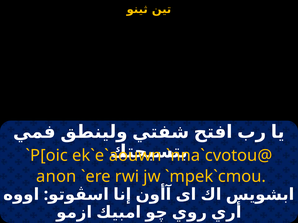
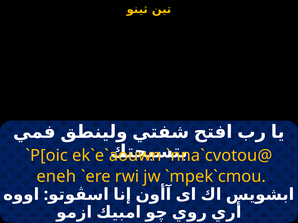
anon: anon -> eneh
